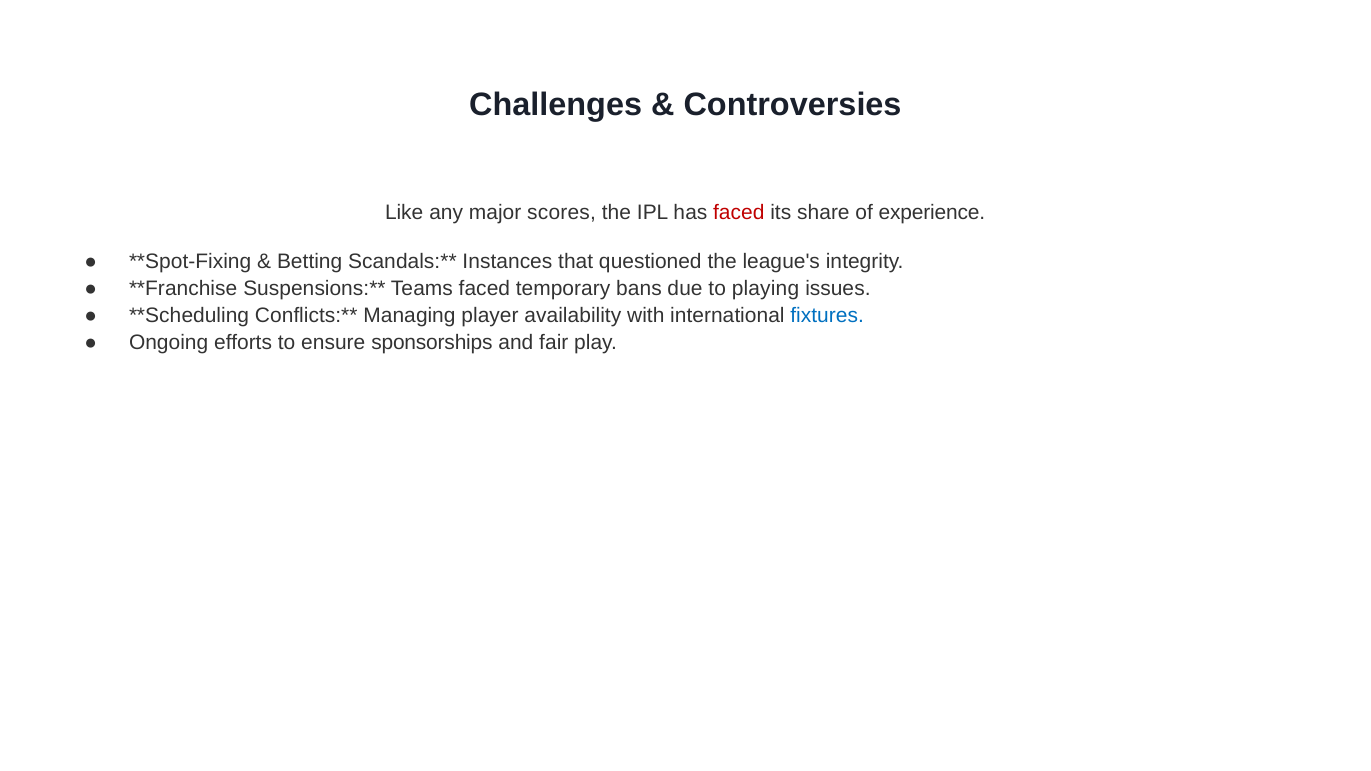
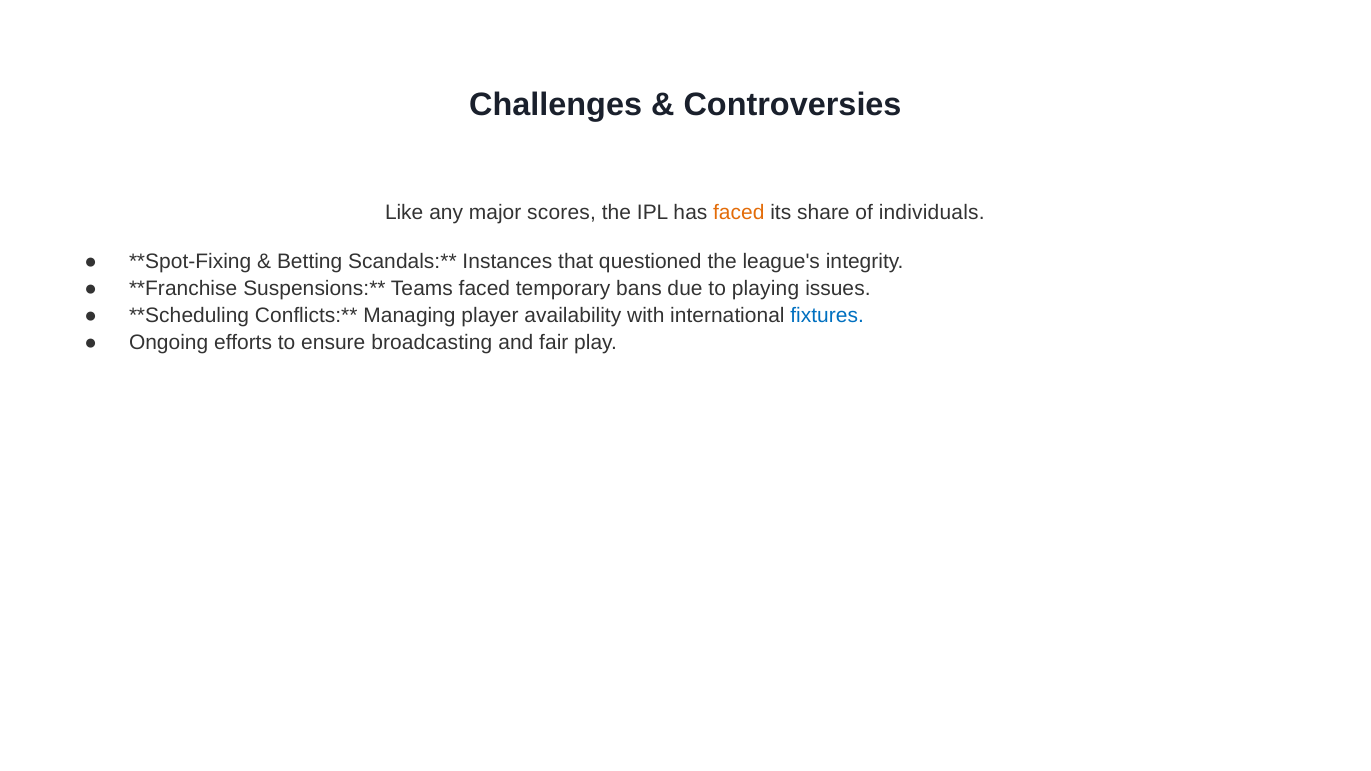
faced at (739, 213) colour: red -> orange
experience: experience -> individuals
sponsorships: sponsorships -> broadcasting
